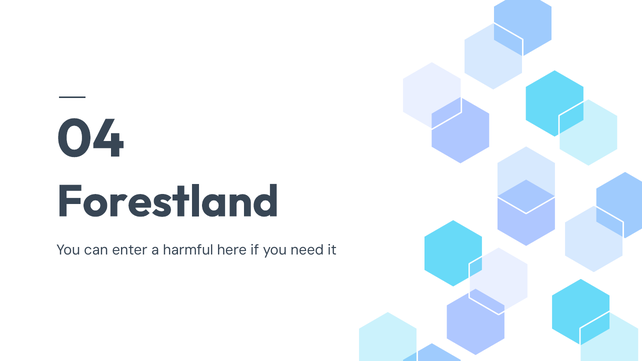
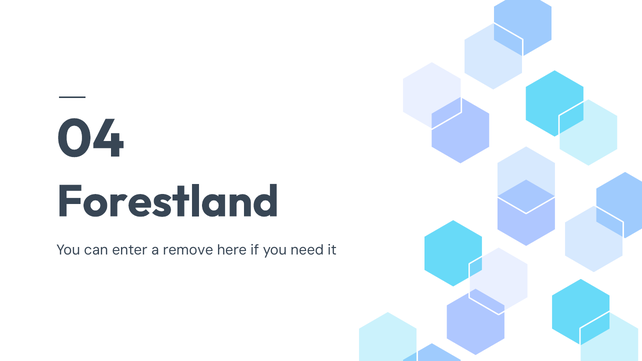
harmful: harmful -> remove
